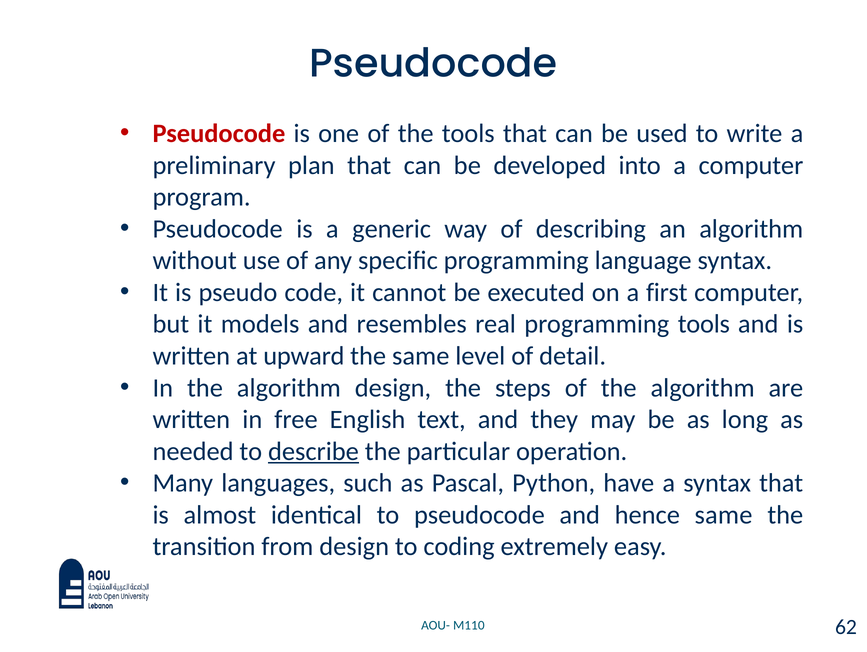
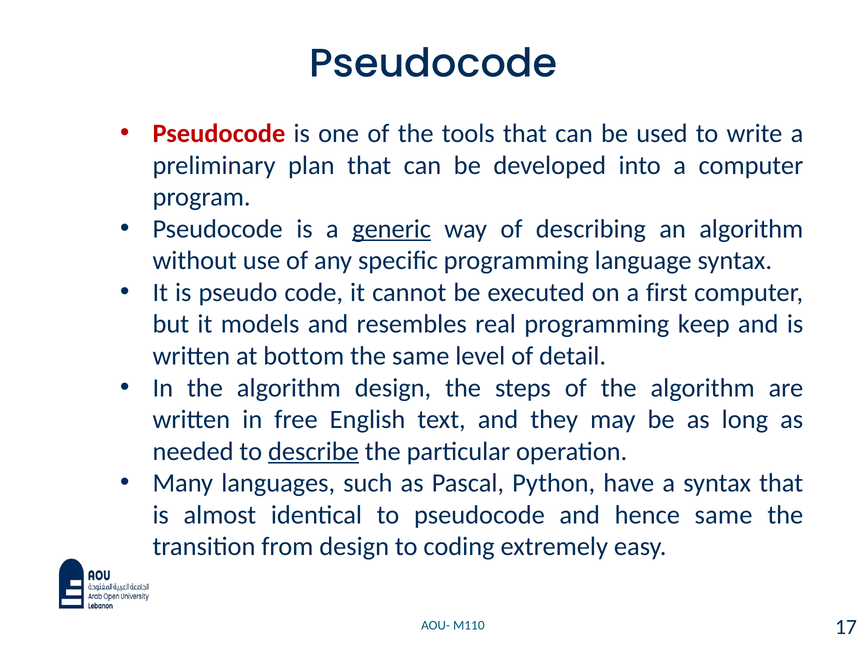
generic underline: none -> present
programming tools: tools -> keep
upward: upward -> bottom
62: 62 -> 17
